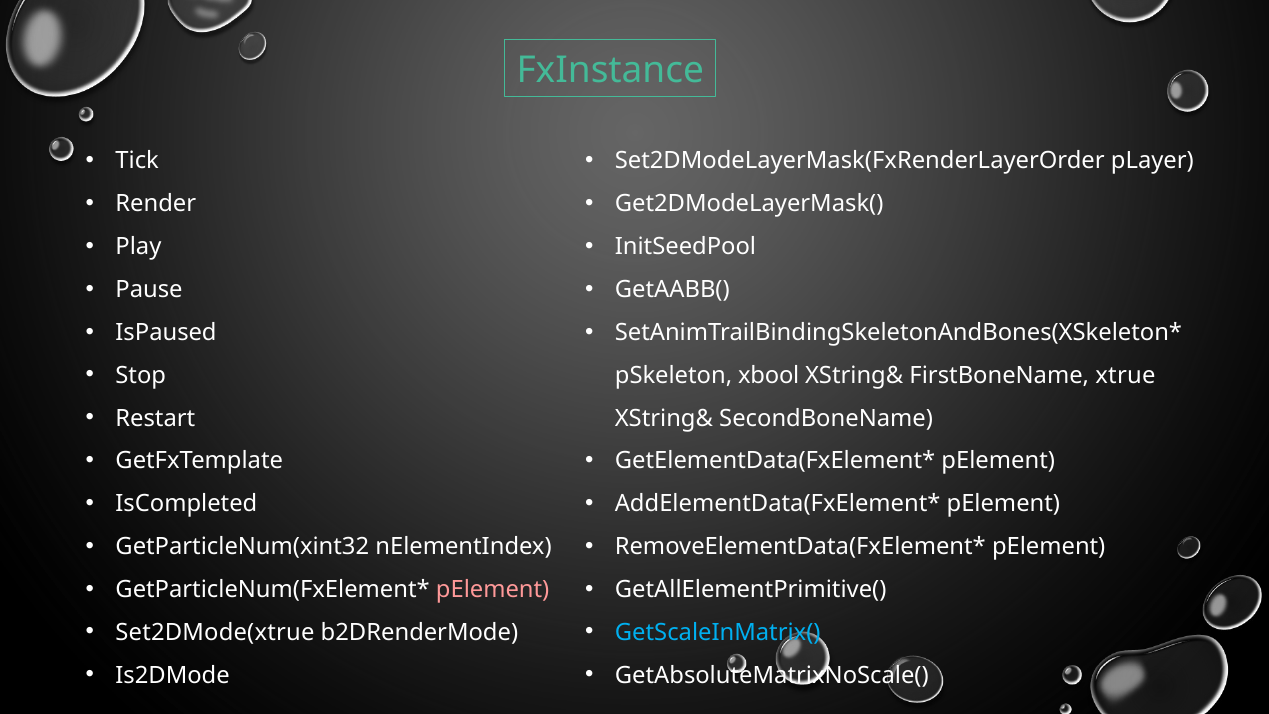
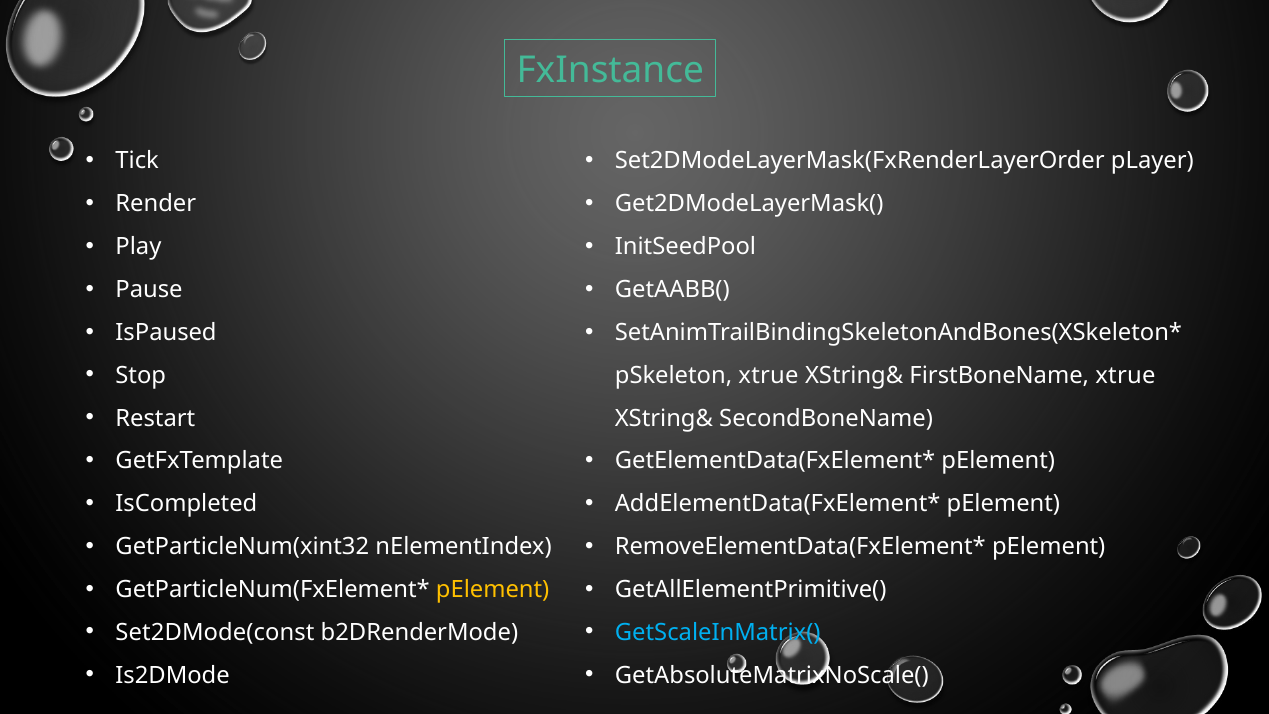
pSkeleton xbool: xbool -> xtrue
pElement at (493, 589) colour: pink -> yellow
Set2DMode(xtrue: Set2DMode(xtrue -> Set2DMode(const
